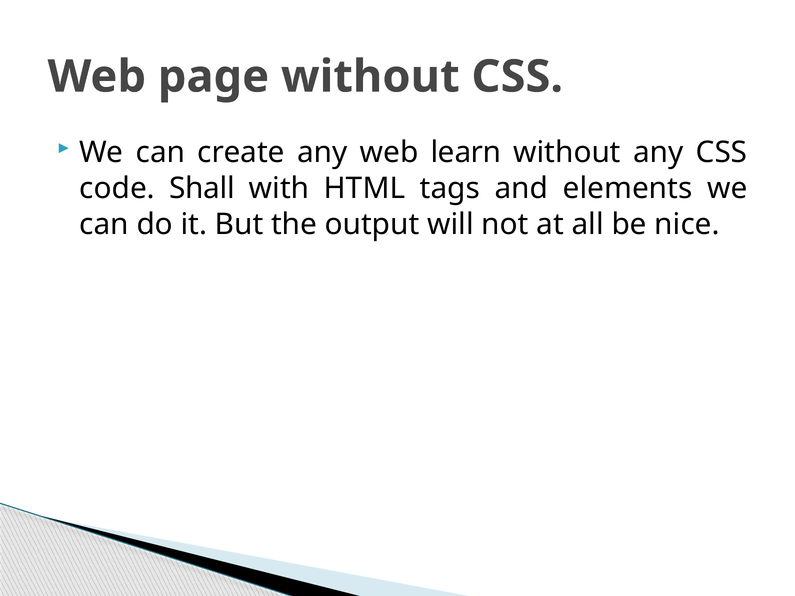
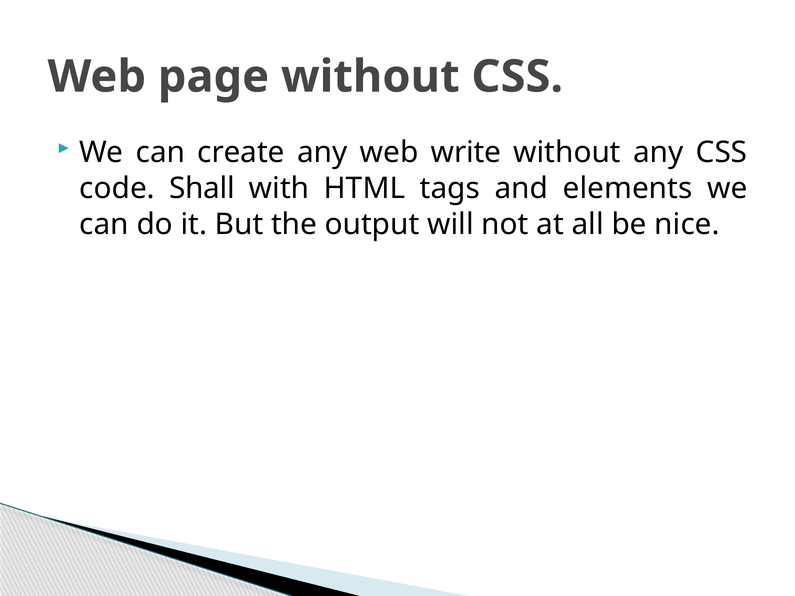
learn: learn -> write
